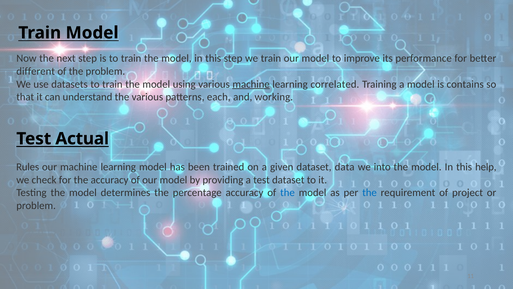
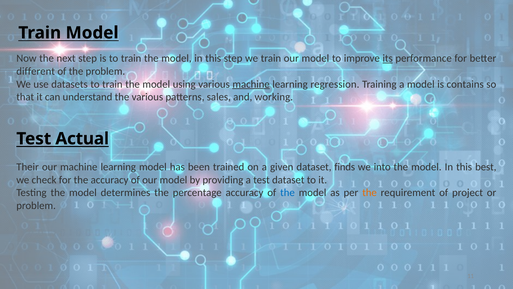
its underline: none -> present
correlated: correlated -> regression
each: each -> sales
Rules: Rules -> Their
data: data -> finds
help: help -> best
the at (370, 192) colour: blue -> orange
